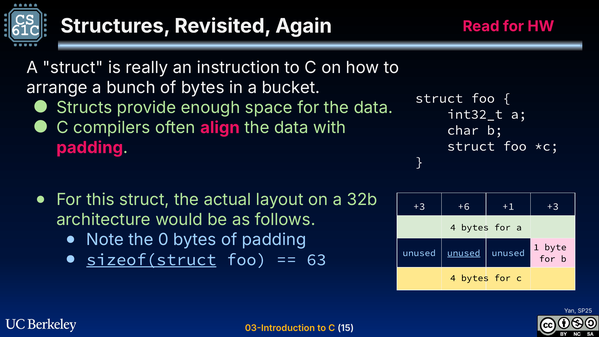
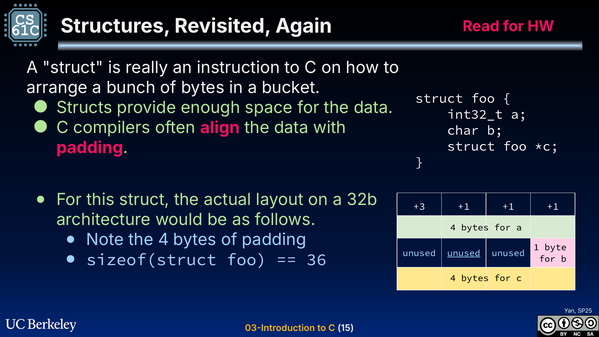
+3 +6: +6 -> +1
+3 at (553, 206): +3 -> +1
the 0: 0 -> 4
sizeof(struct underline: present -> none
63: 63 -> 36
